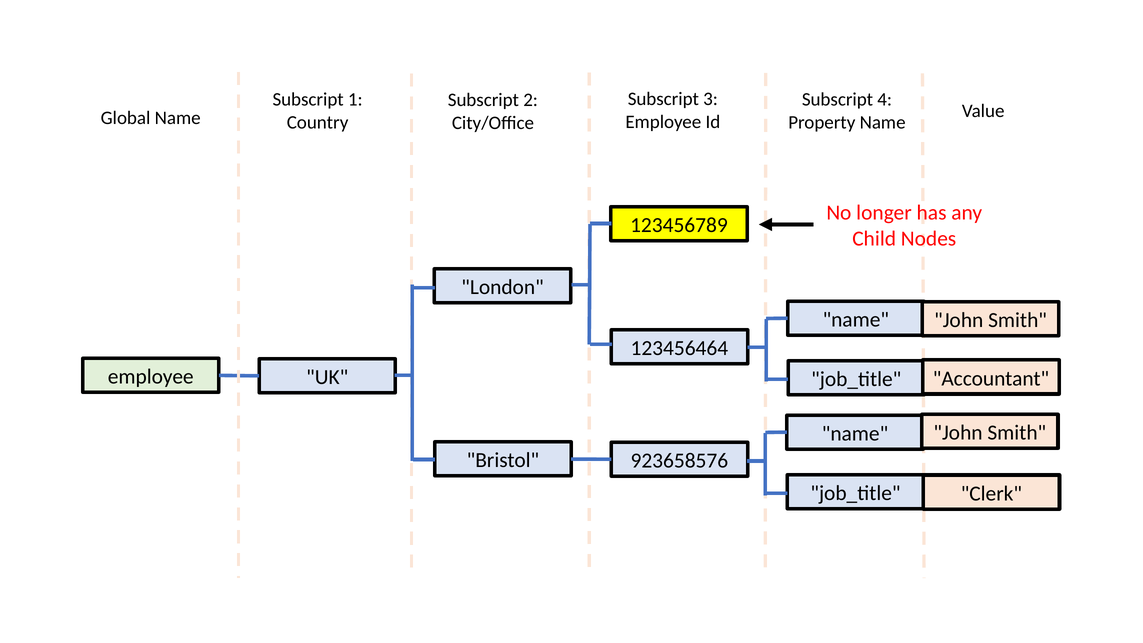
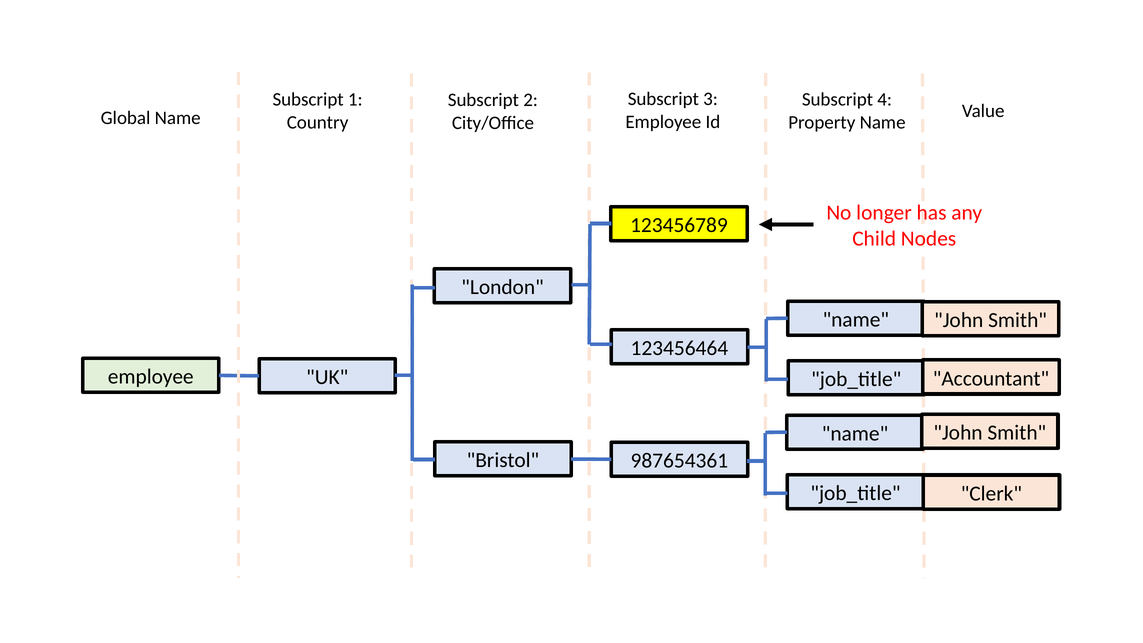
923658576: 923658576 -> 987654361
